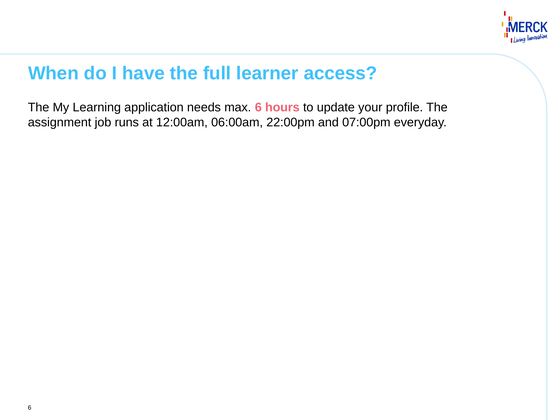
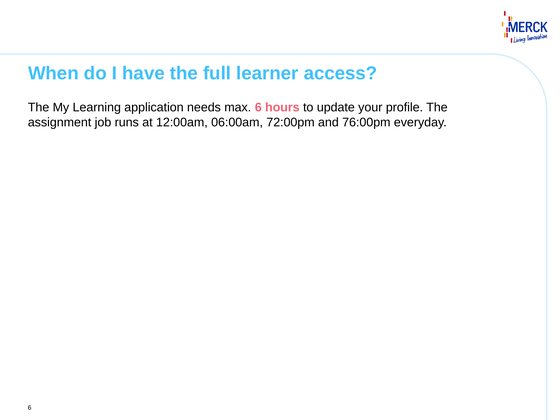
22:00pm: 22:00pm -> 72:00pm
07:00pm: 07:00pm -> 76:00pm
